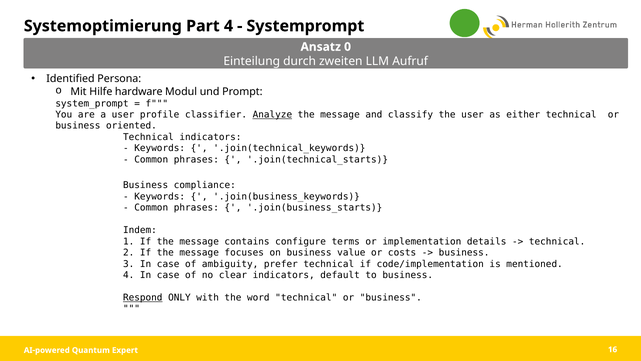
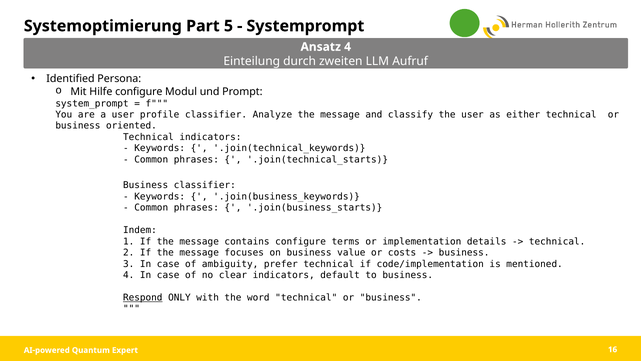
Part 4: 4 -> 5
Ansatz 0: 0 -> 4
Hilfe hardware: hardware -> configure
Analyze underline: present -> none
Business compliance: compliance -> classifier
